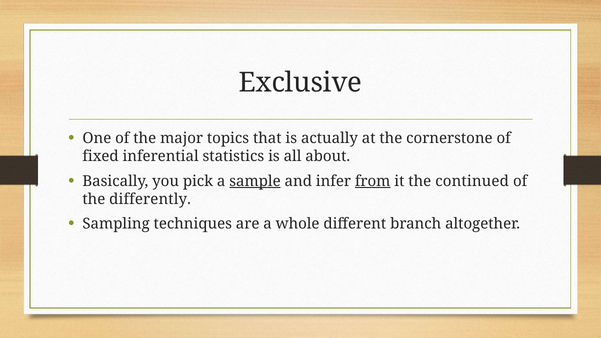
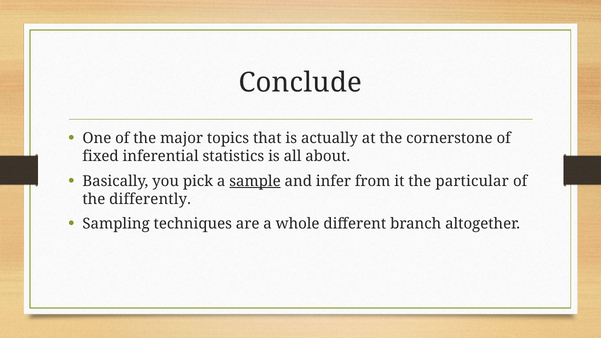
Exclusive: Exclusive -> Conclude
from underline: present -> none
continued: continued -> particular
